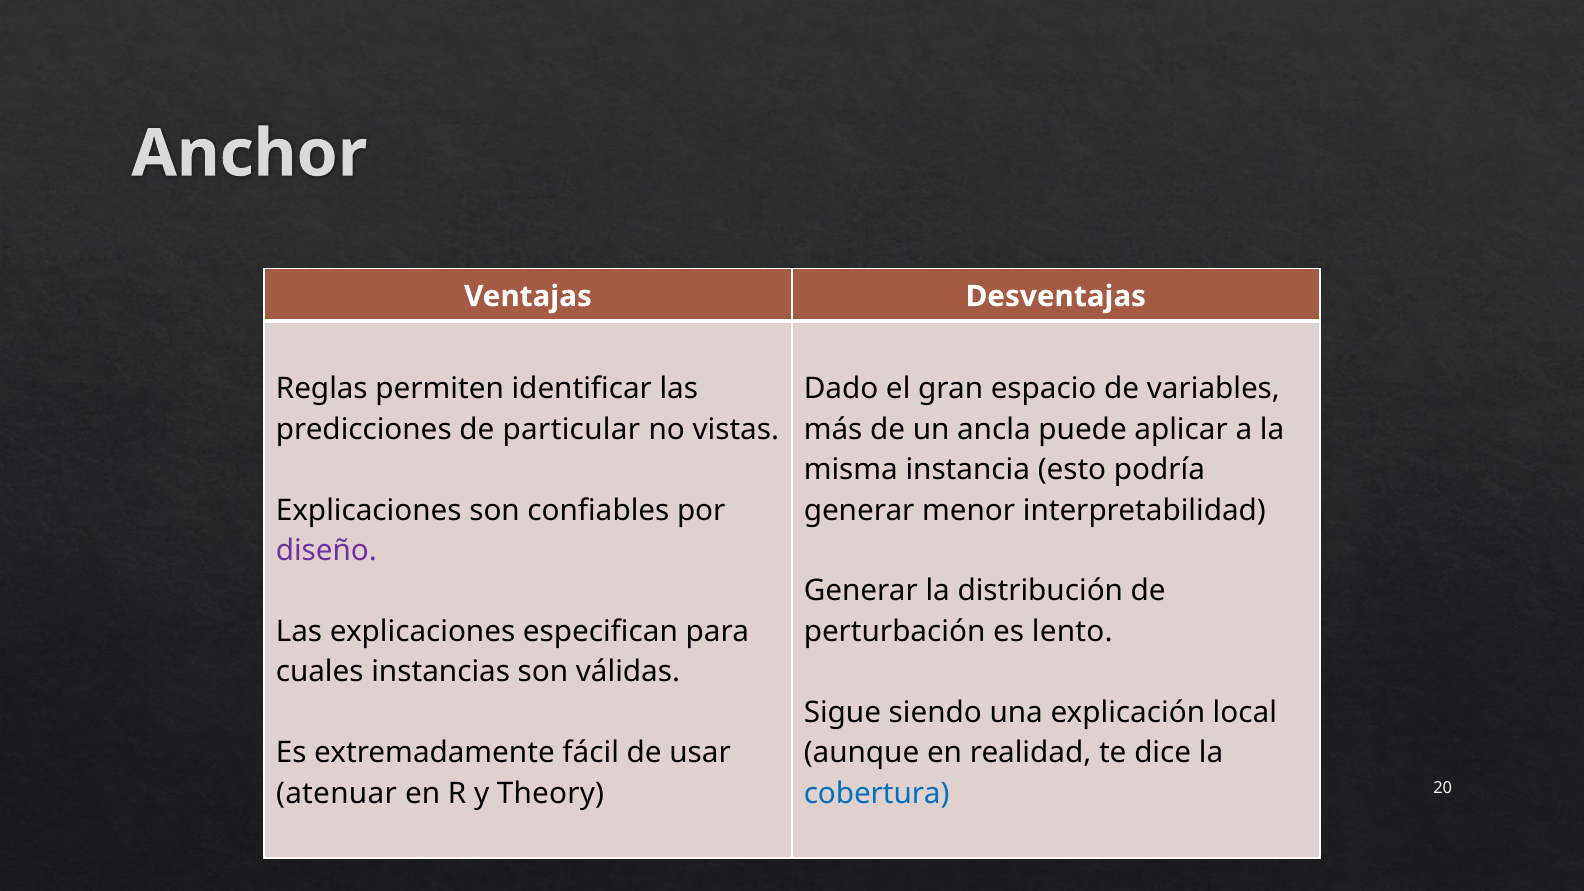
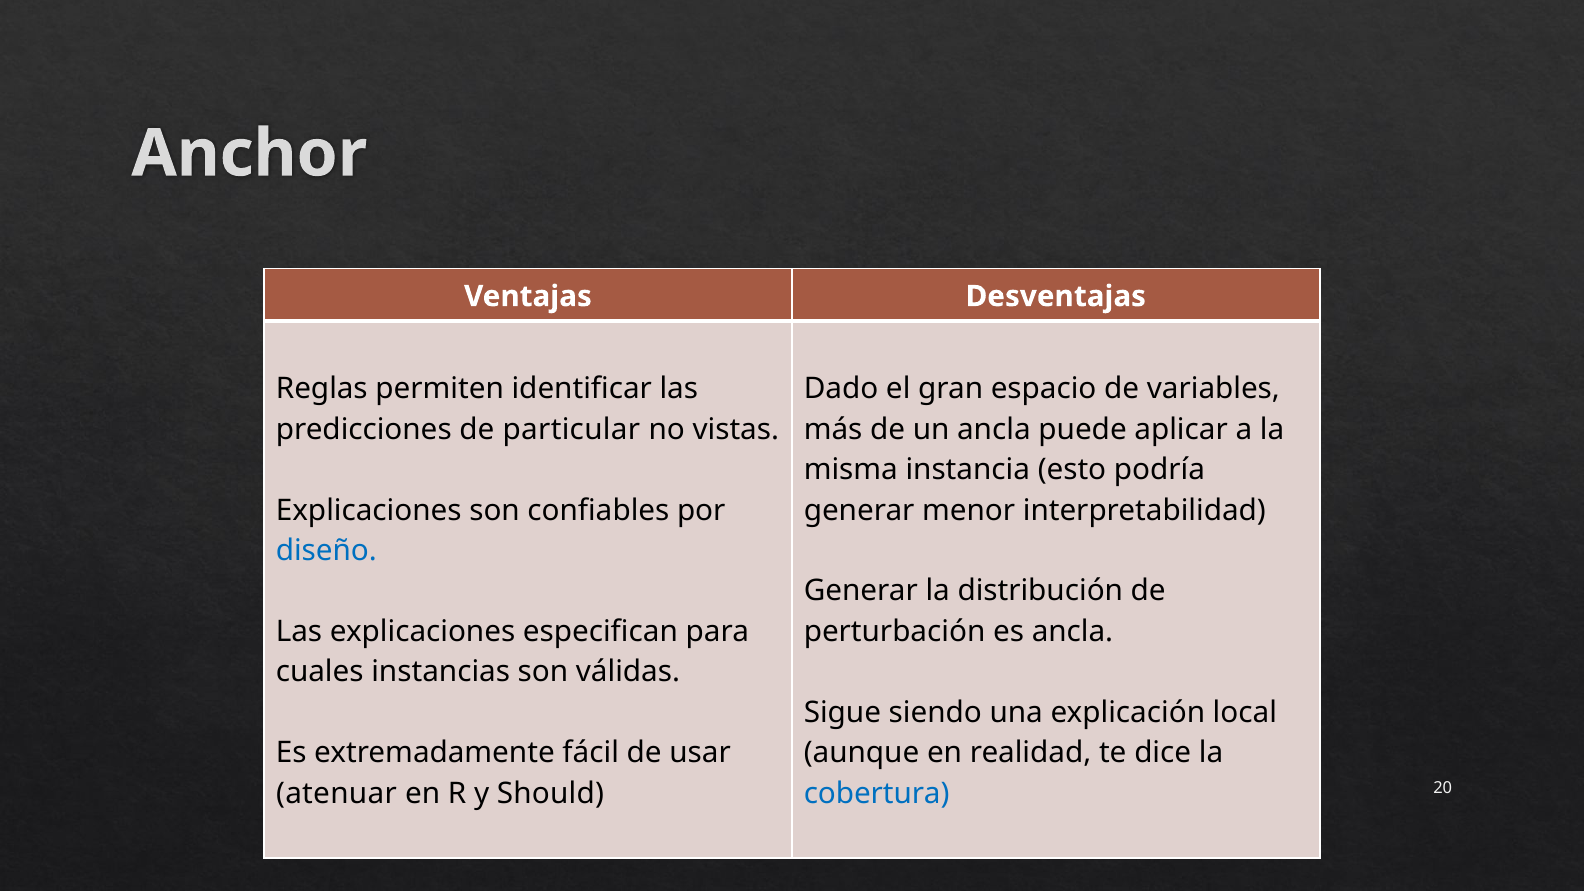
diseño colour: purple -> blue
es lento: lento -> ancla
Theory: Theory -> Should
